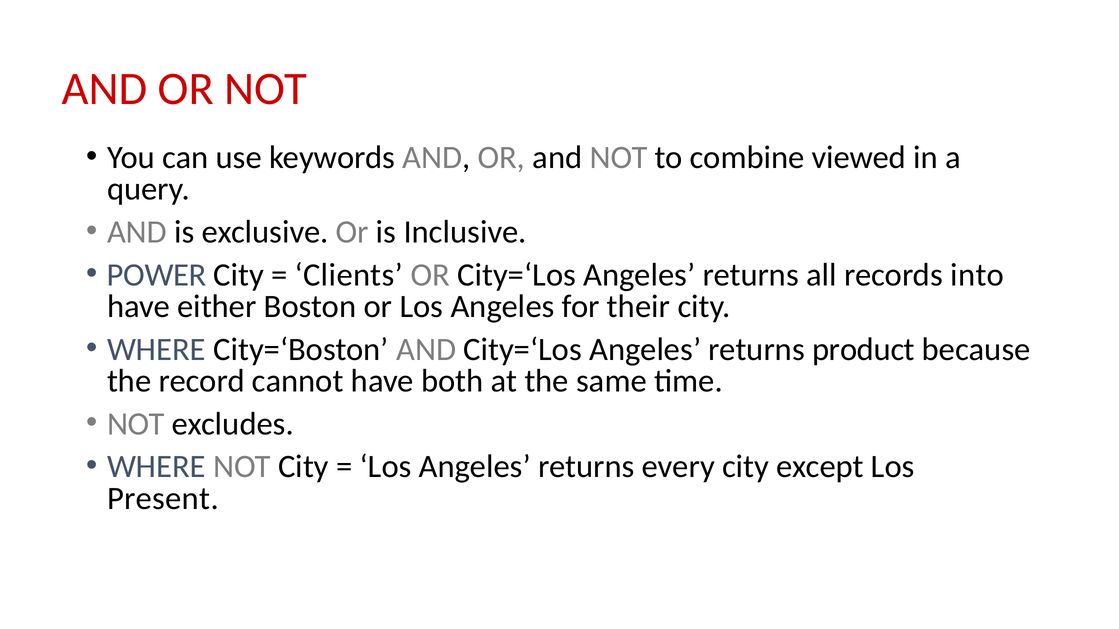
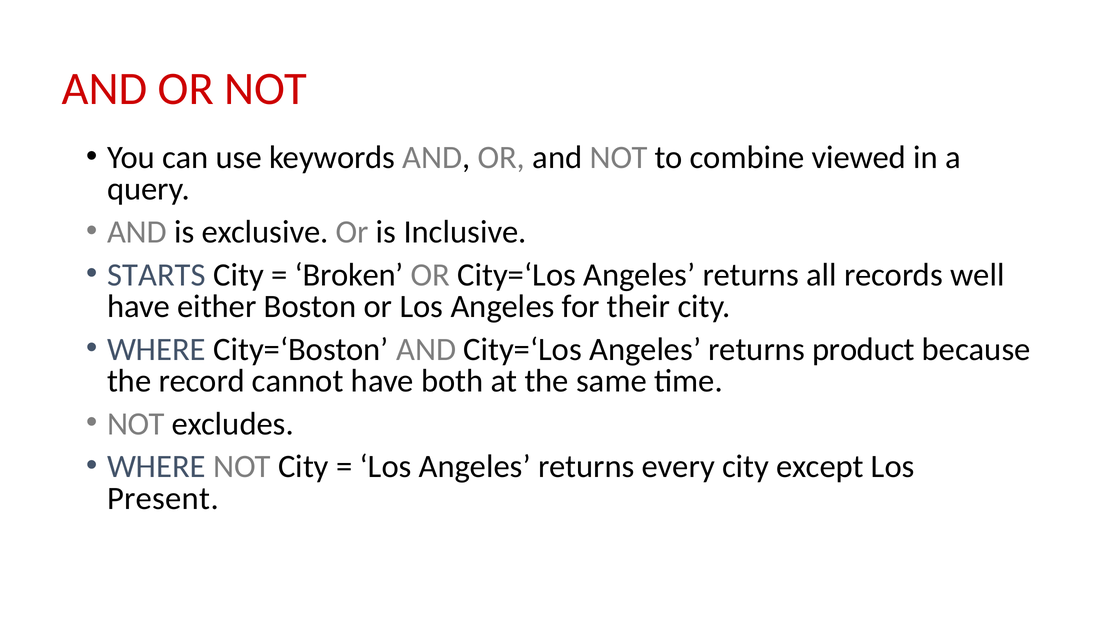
POWER: POWER -> STARTS
Clients: Clients -> Broken
into: into -> well
